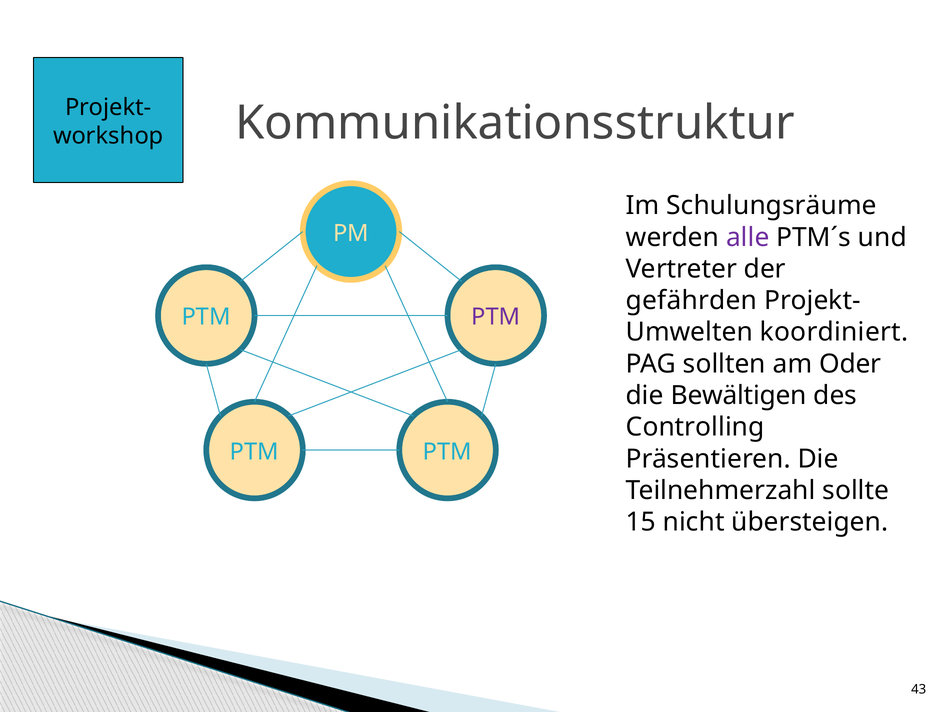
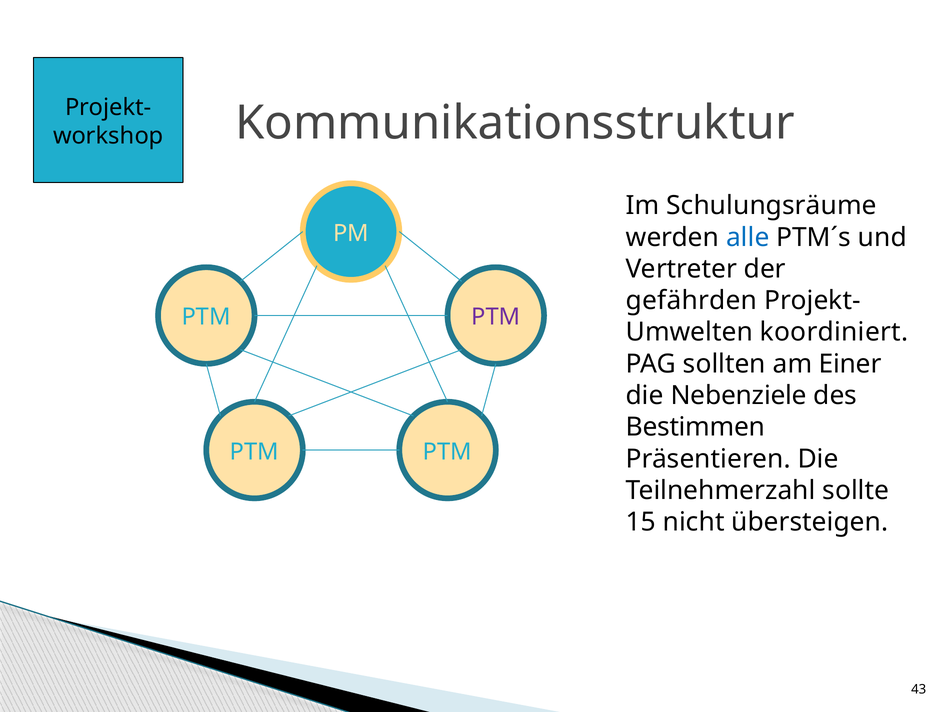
alle colour: purple -> blue
Oder: Oder -> Einer
Bewältigen: Bewältigen -> Nebenziele
Controlling: Controlling -> Bestimmen
